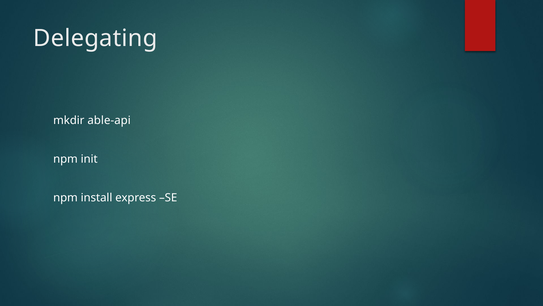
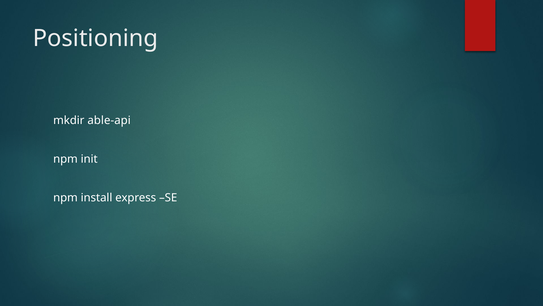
Delegating: Delegating -> Positioning
